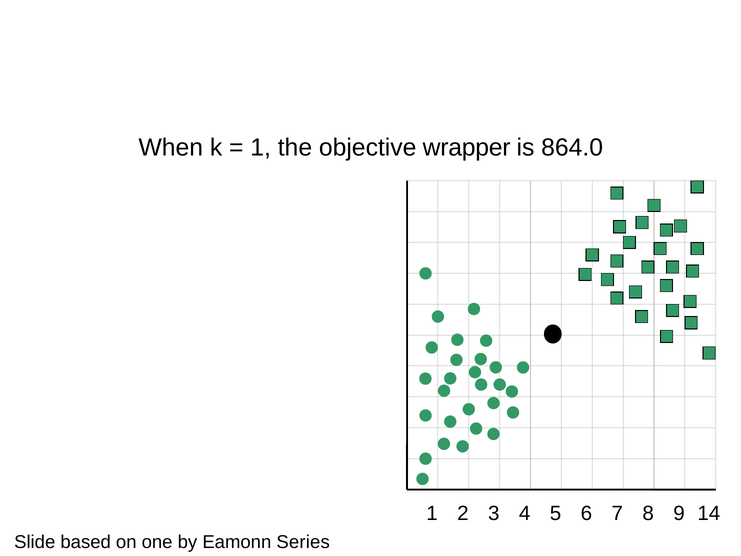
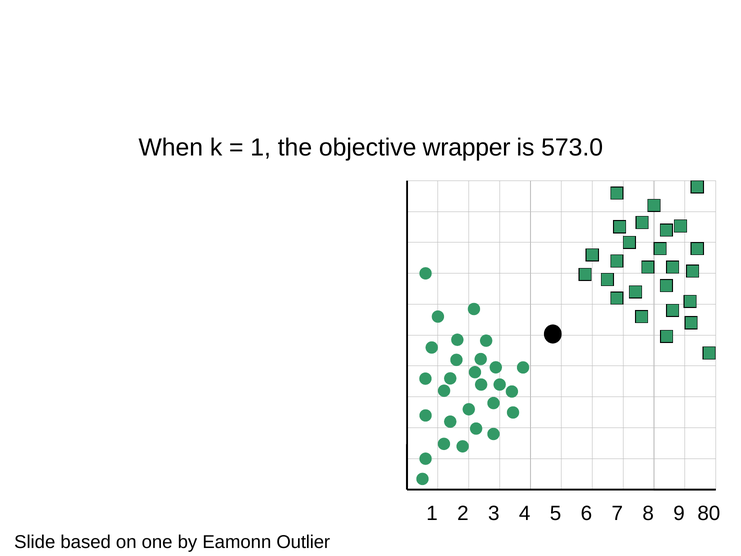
864.0: 864.0 -> 573.0
14: 14 -> 80
Series: Series -> Outlier
